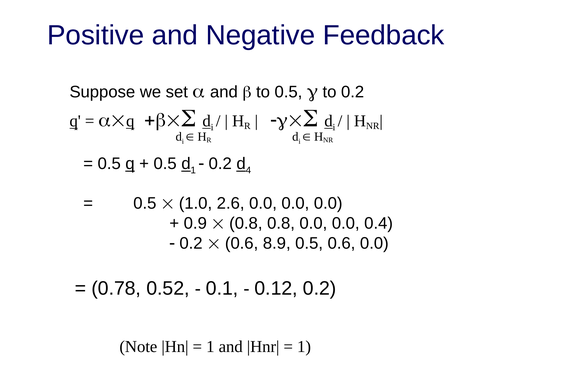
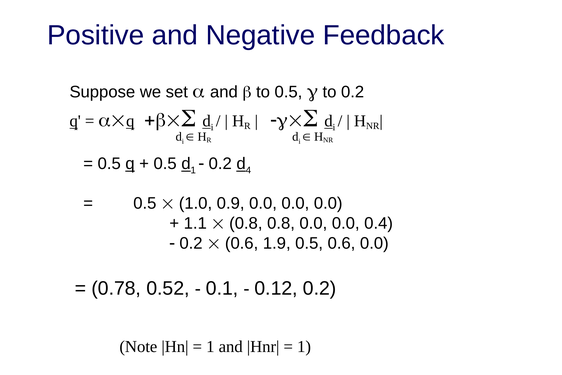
2.6: 2.6 -> 0.9
0.9: 0.9 -> 1.1
8.9: 8.9 -> 1.9
